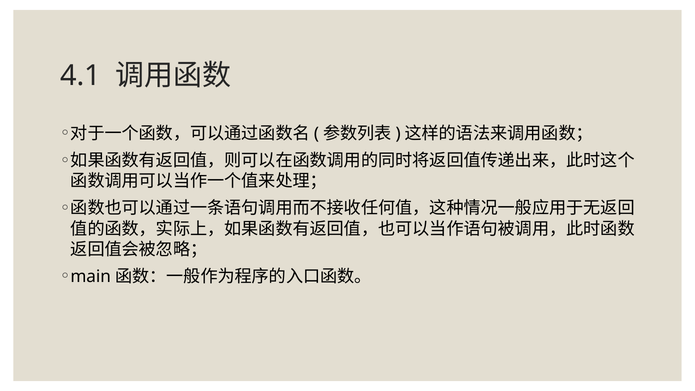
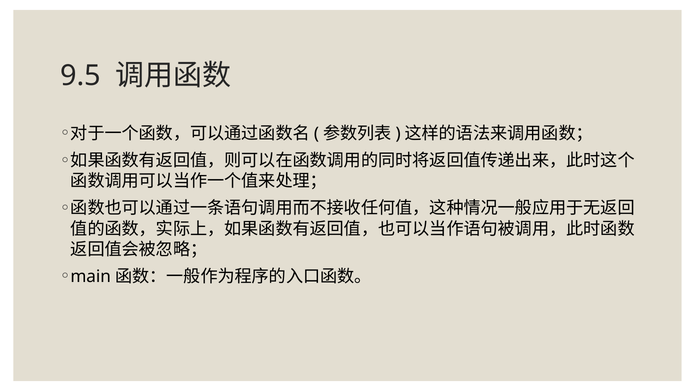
4.1: 4.1 -> 9.5
